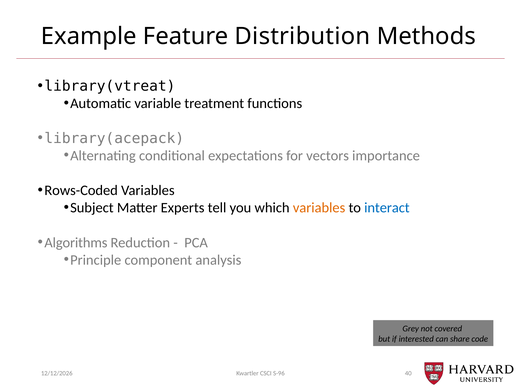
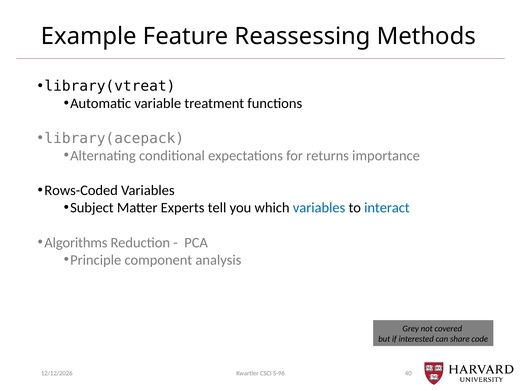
Distribution: Distribution -> Reassessing
vectors: vectors -> returns
variables at (319, 208) colour: orange -> blue
